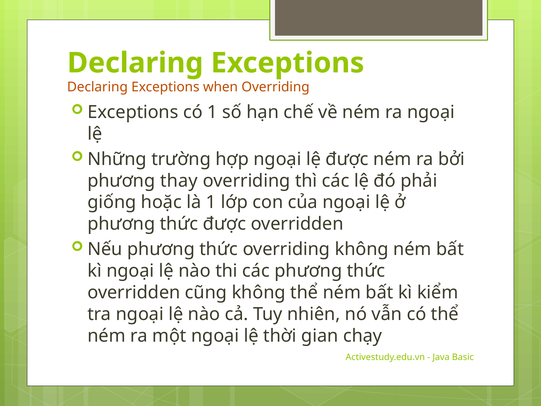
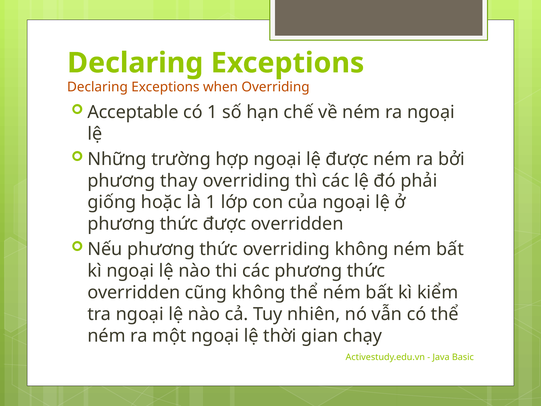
Exceptions at (133, 112): Exceptions -> Acceptable
